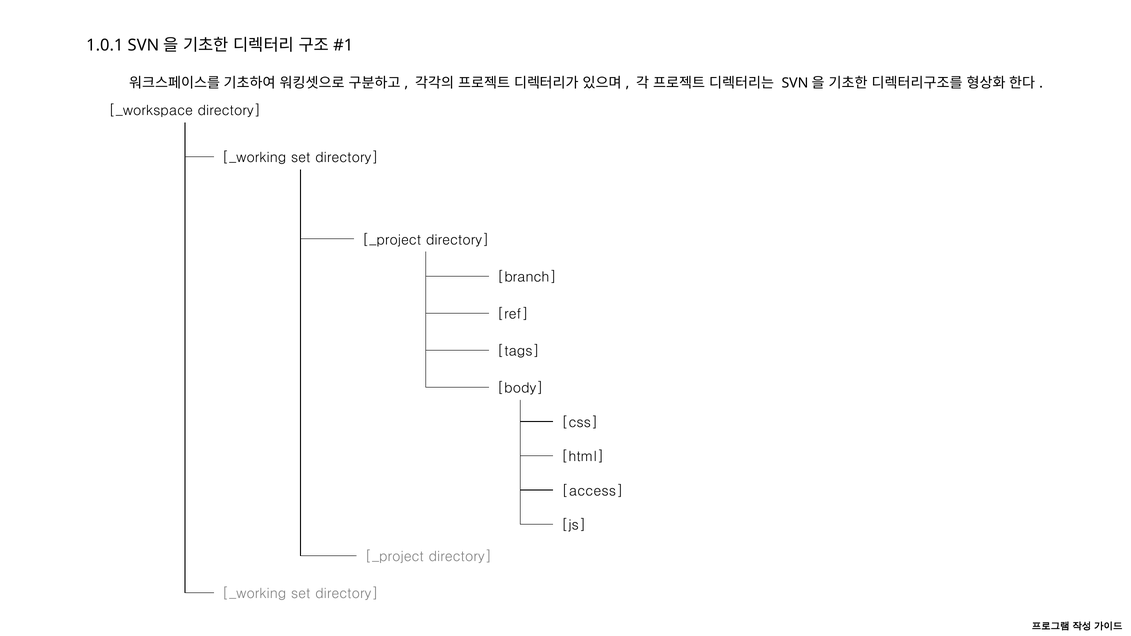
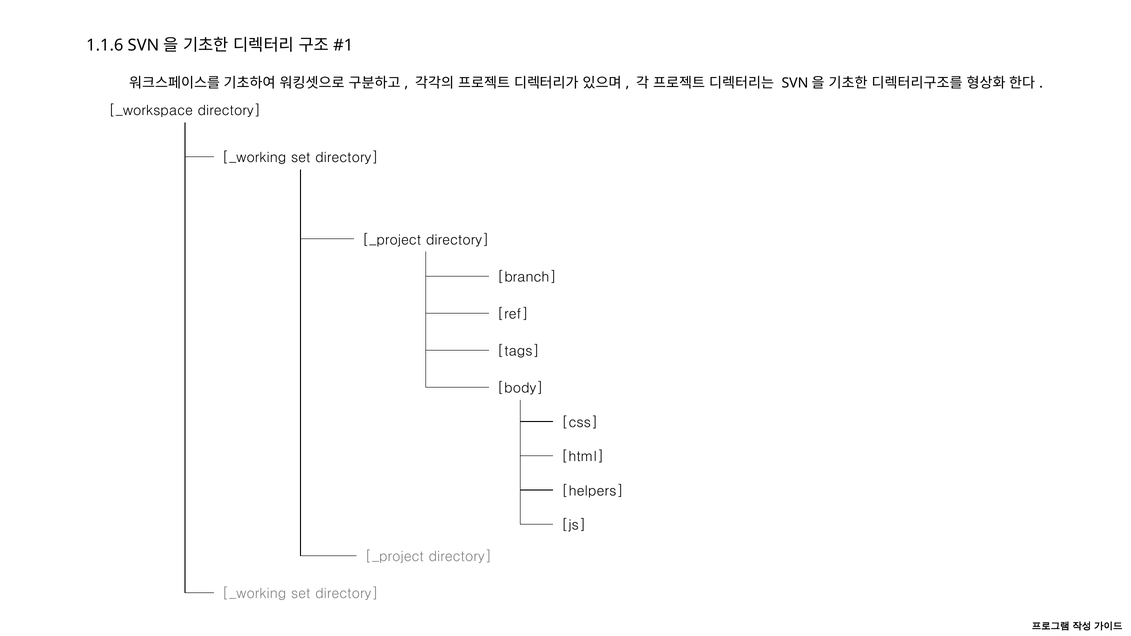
1.0.1: 1.0.1 -> 1.1.6
access: access -> helpers
